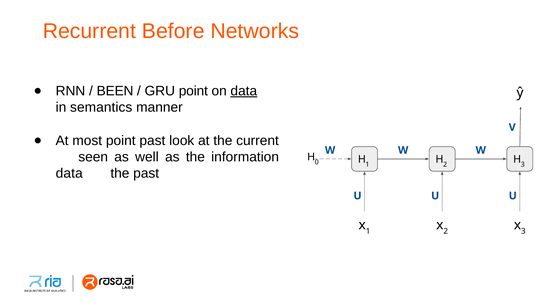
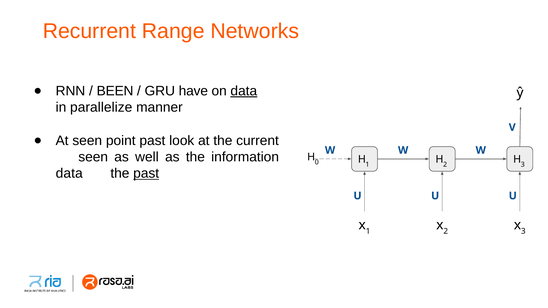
Before: Before -> Range
GRU point: point -> have
semantics: semantics -> parallelize
At most: most -> seen
past at (146, 174) underline: none -> present
